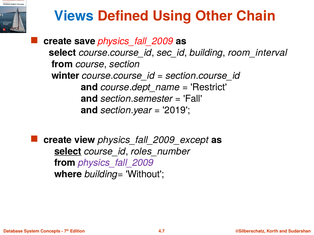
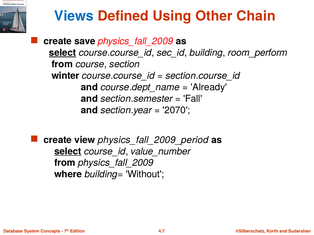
select at (63, 53) underline: none -> present
room_interval: room_interval -> room_perform
Restrict: Restrict -> Already
2019: 2019 -> 2070
physics_fall_2009_except: physics_fall_2009_except -> physics_fall_2009_period
roles_number: roles_number -> value_number
physics_fall_2009 at (116, 163) colour: purple -> black
